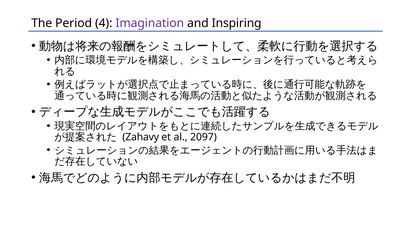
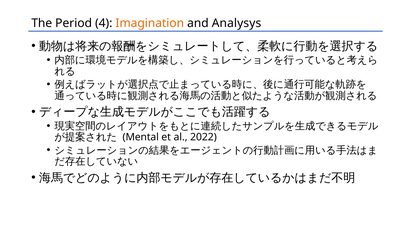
Imagination colour: purple -> orange
Inspiring: Inspiring -> Analysys
Zahavy: Zahavy -> Mental
2097: 2097 -> 2022
